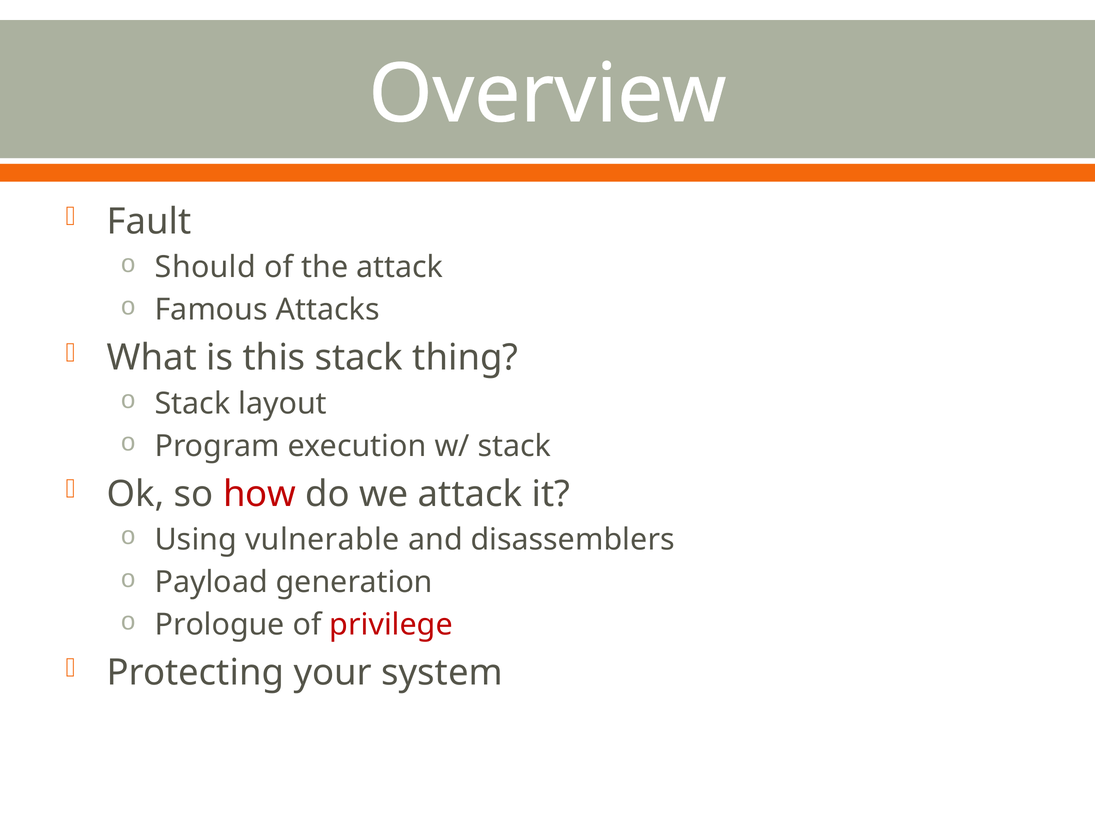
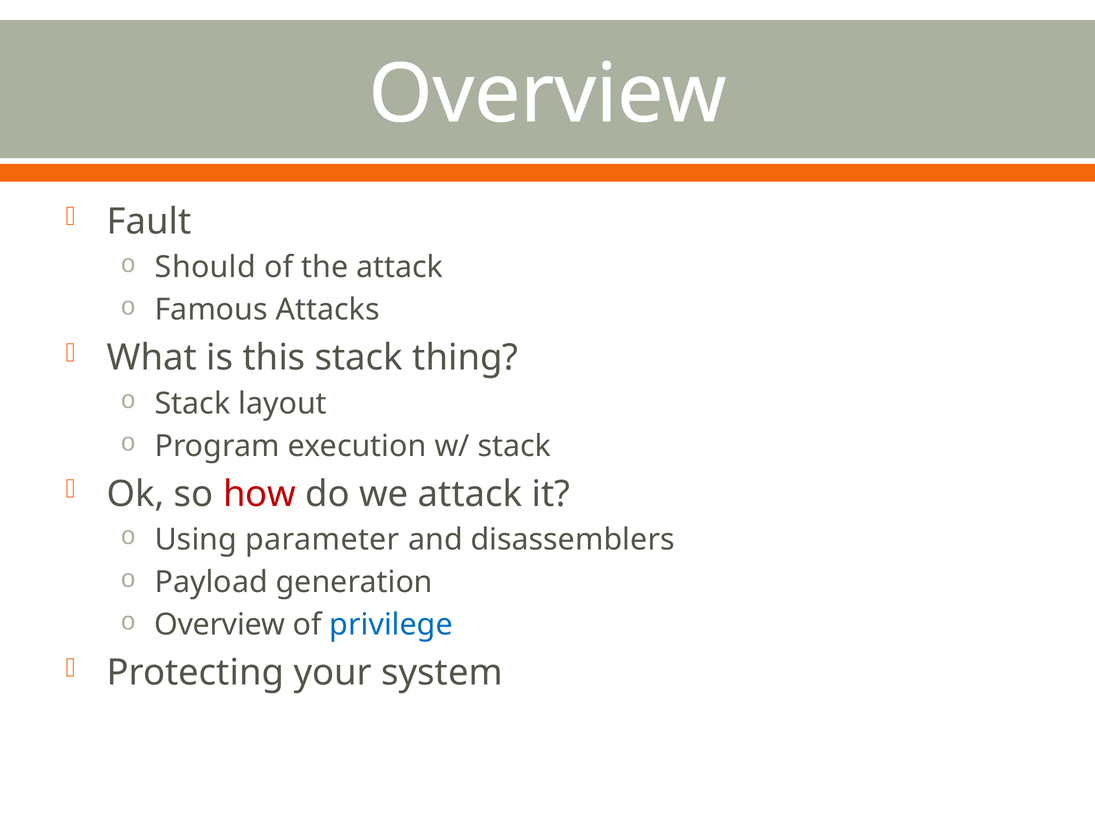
vulnerable: vulnerable -> parameter
Prologue at (220, 625): Prologue -> Overview
privilege colour: red -> blue
